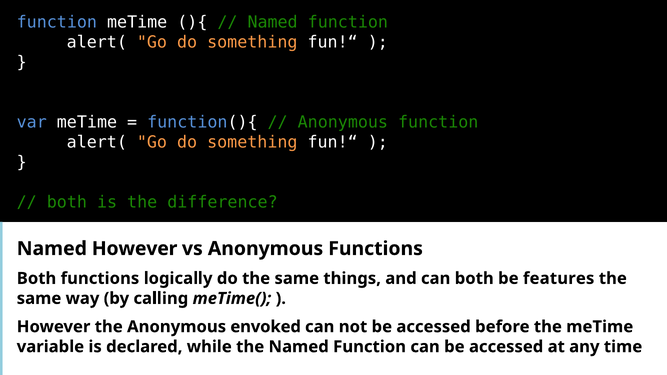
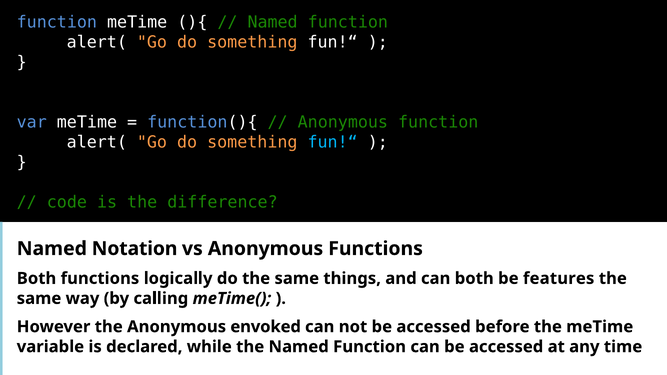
fun!“ at (333, 142) colour: white -> light blue
both at (67, 202): both -> code
Named However: However -> Notation
